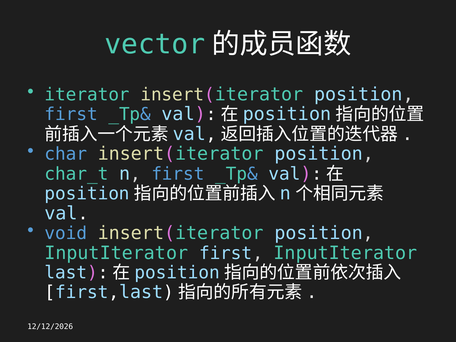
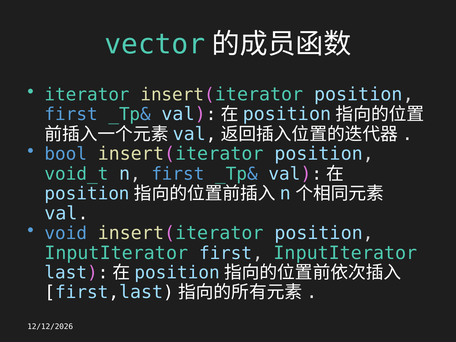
char: char -> bool
char_t: char_t -> void_t
